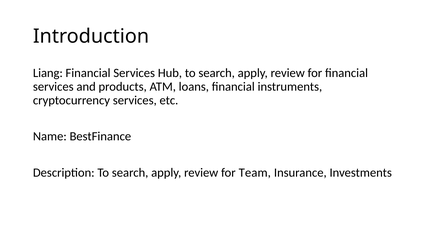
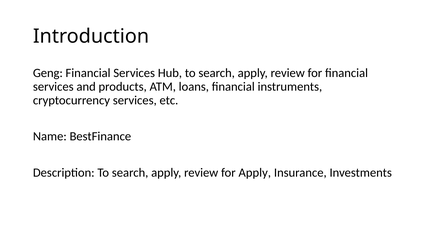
Liang: Liang -> Geng
for Team: Team -> Apply
